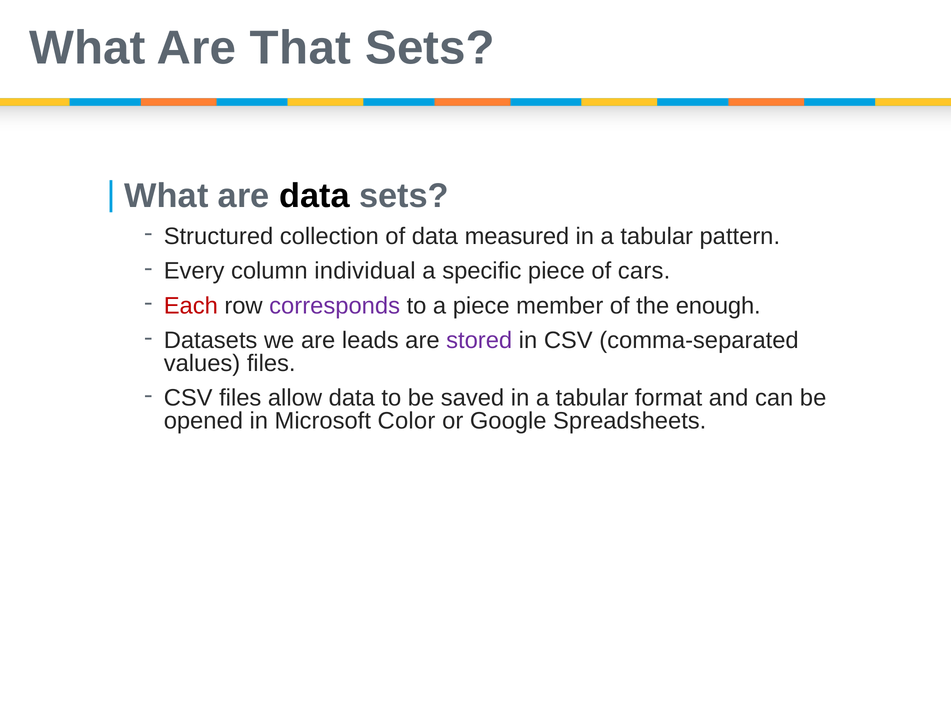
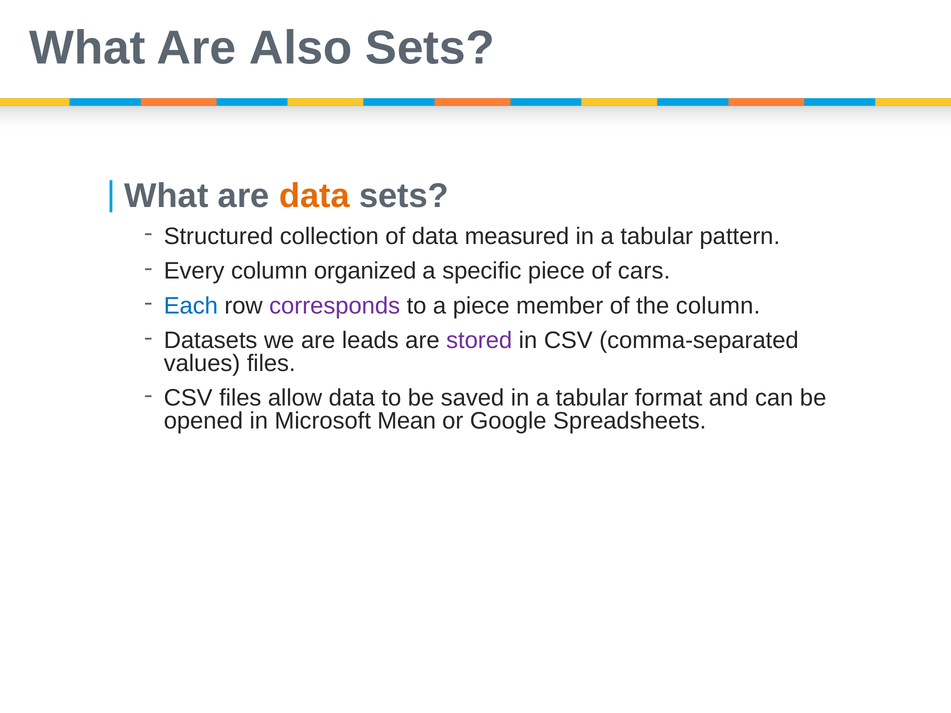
That: That -> Also
data at (314, 196) colour: black -> orange
individual: individual -> organized
Each colour: red -> blue
the enough: enough -> column
Color: Color -> Mean
